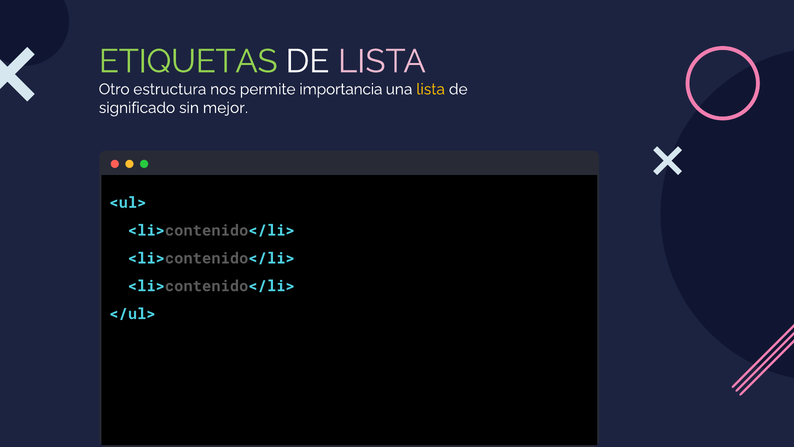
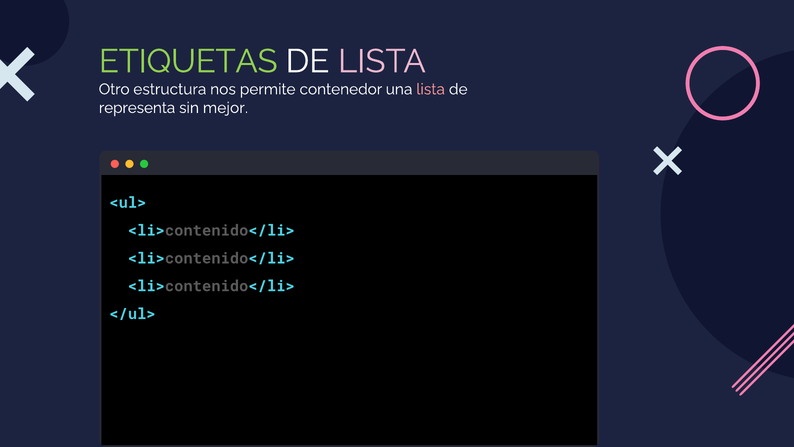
importancia: importancia -> contenedor
lista at (431, 89) colour: yellow -> pink
significado: significado -> representa
